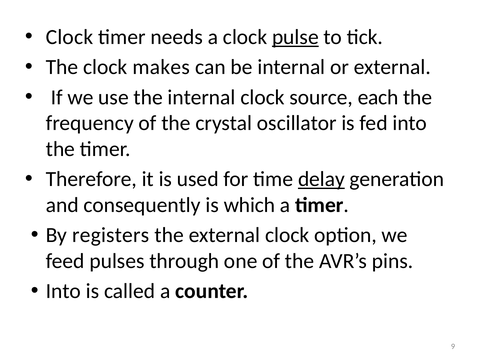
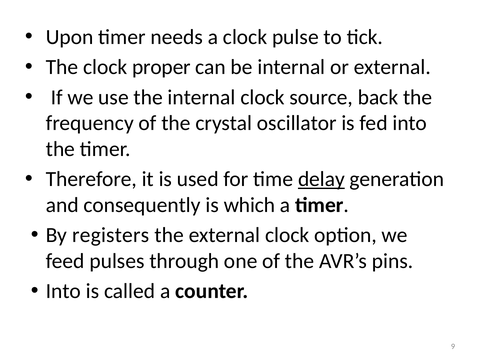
Clock at (70, 37): Clock -> Upon
pulse underline: present -> none
makes: makes -> proper
each: each -> back
